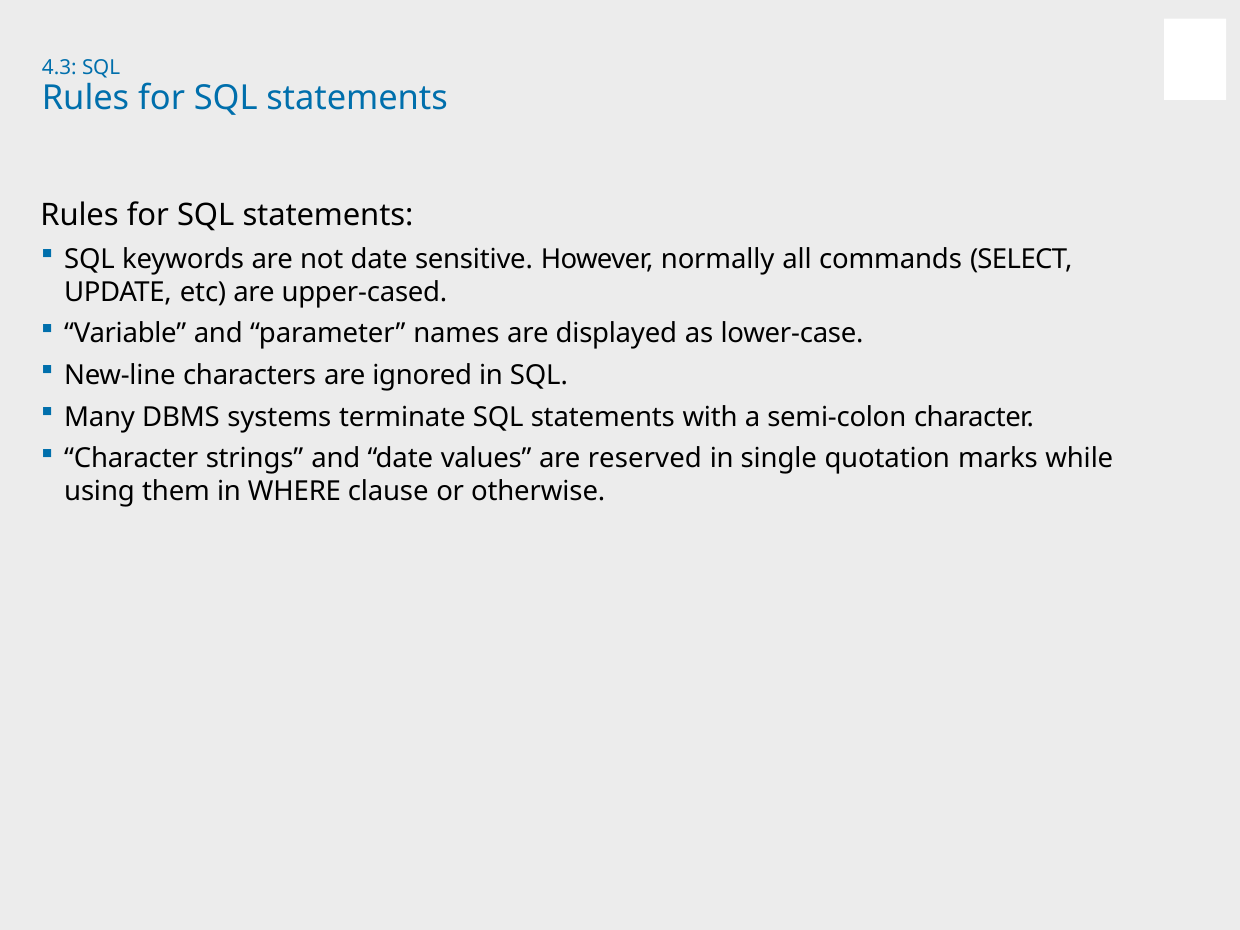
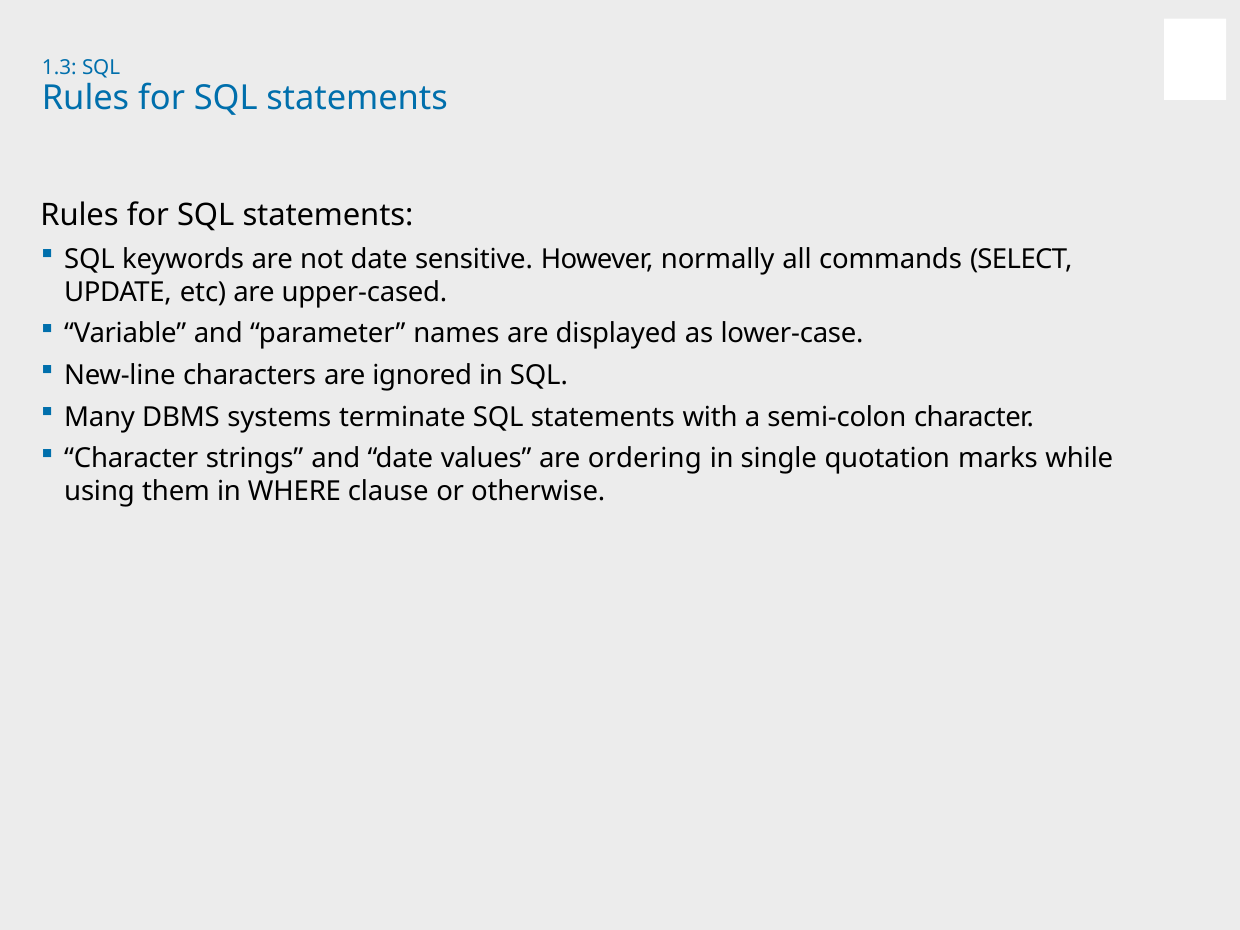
4.3: 4.3 -> 1.3
reserved: reserved -> ordering
